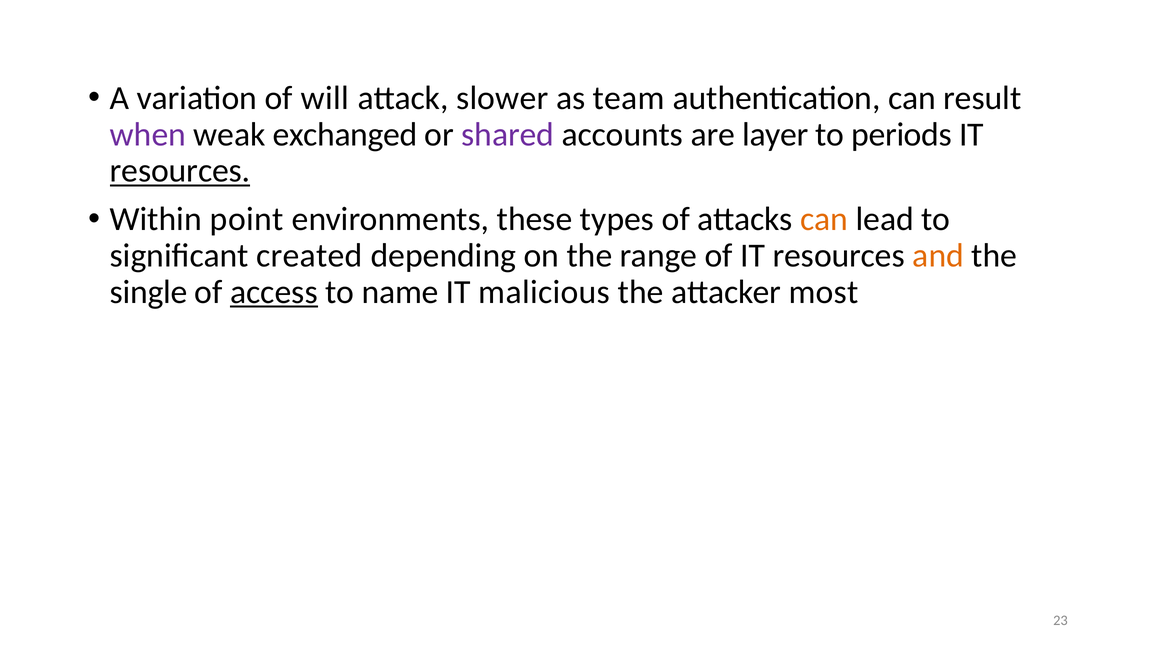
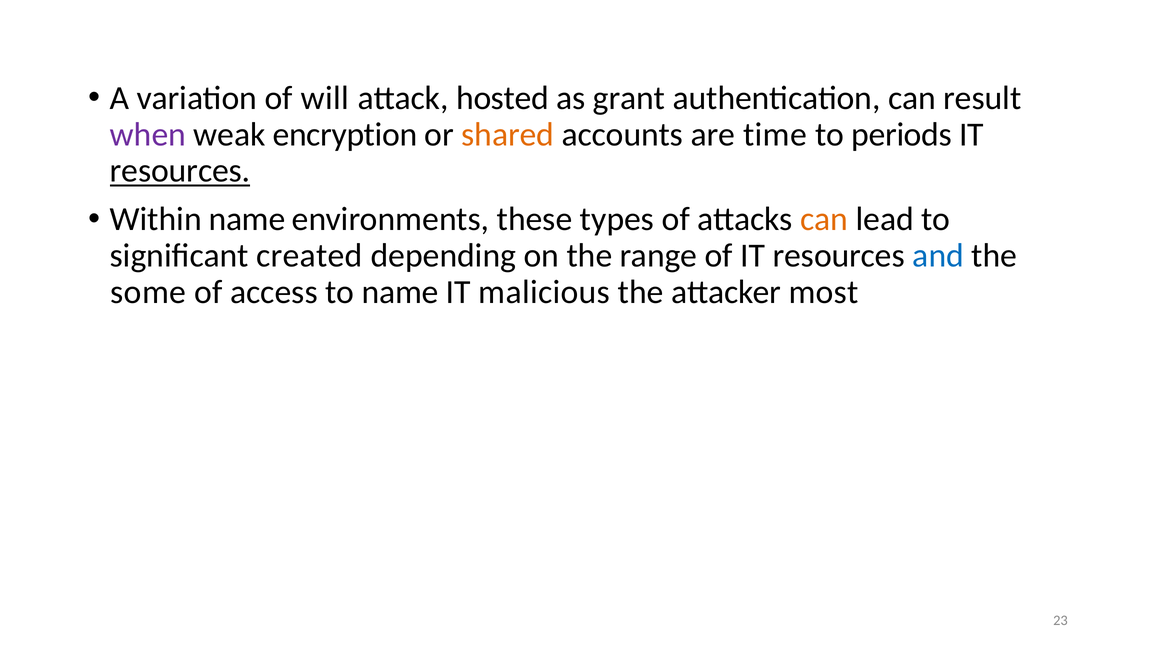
slower: slower -> hosted
team: team -> grant
exchanged: exchanged -> encryption
shared colour: purple -> orange
layer: layer -> time
Within point: point -> name
and colour: orange -> blue
single: single -> some
access underline: present -> none
